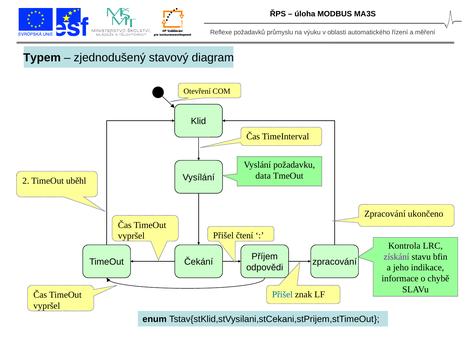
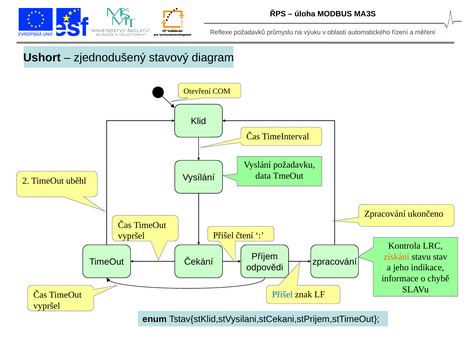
Typem: Typem -> Ushort
získání colour: purple -> orange
bfin: bfin -> stav
